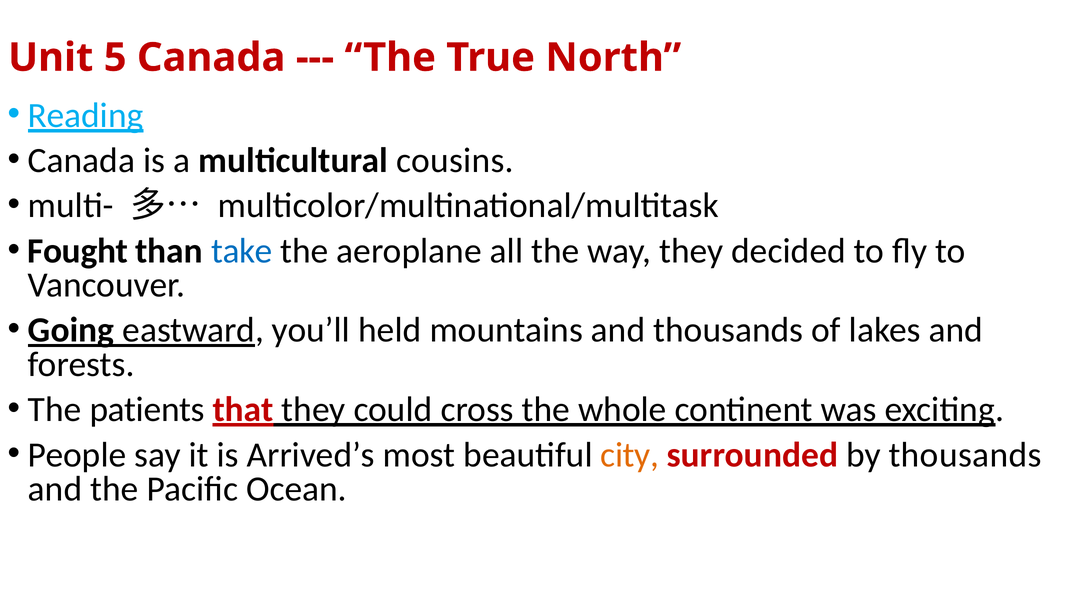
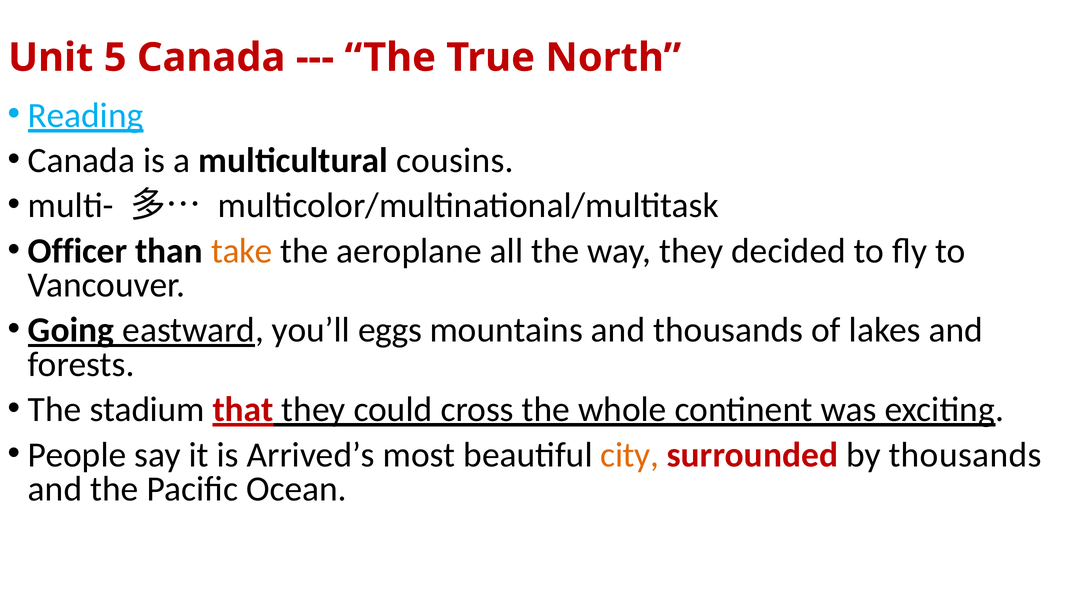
Fought: Fought -> Officer
take colour: blue -> orange
held: held -> eggs
patients: patients -> stadium
